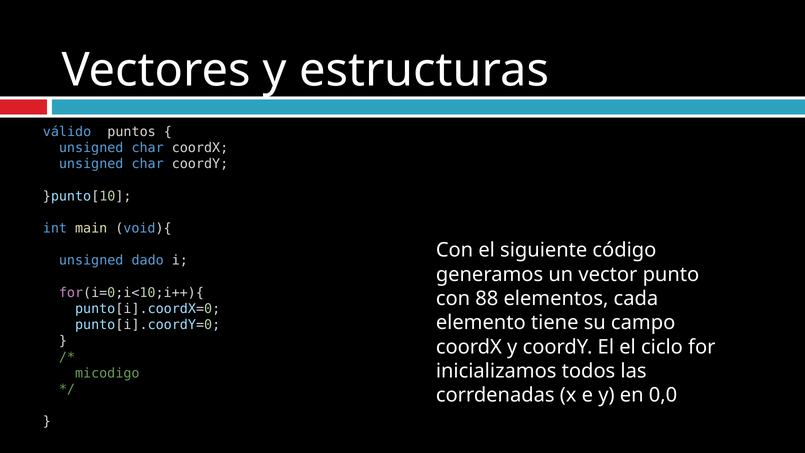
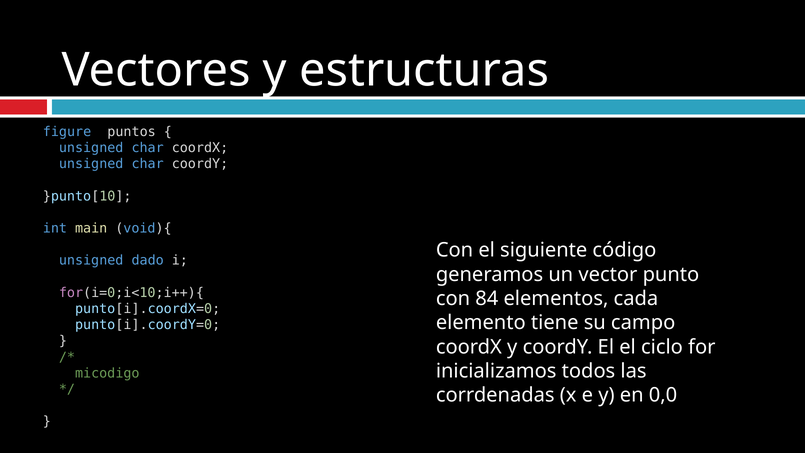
válido: válido -> figure
88: 88 -> 84
